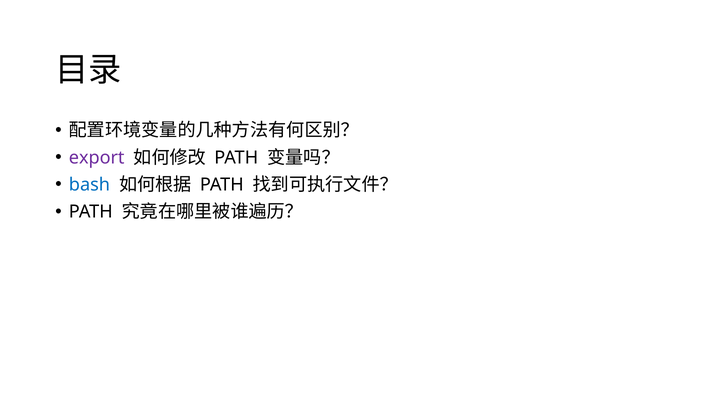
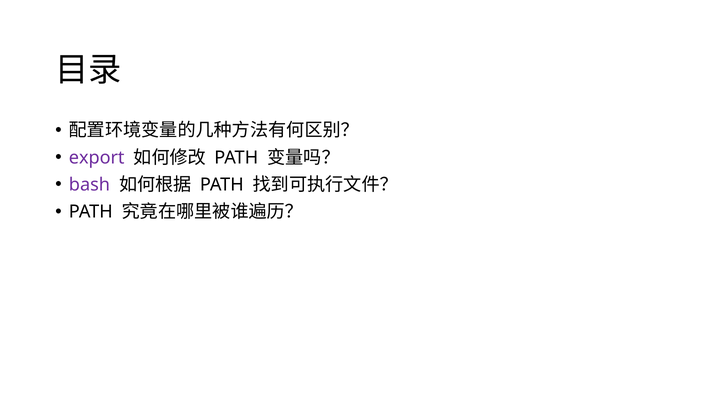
bash colour: blue -> purple
